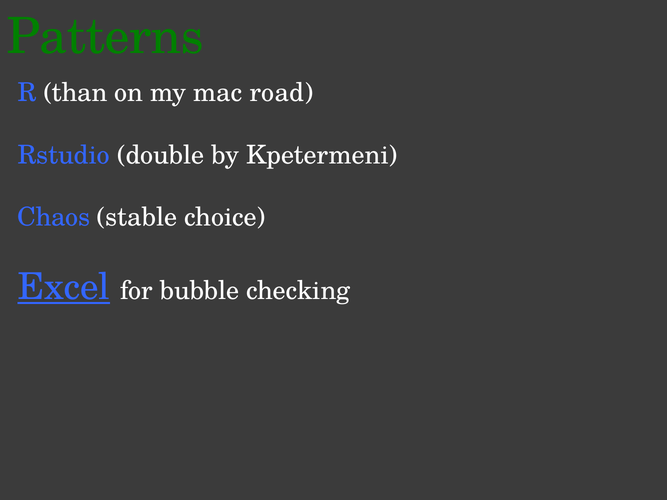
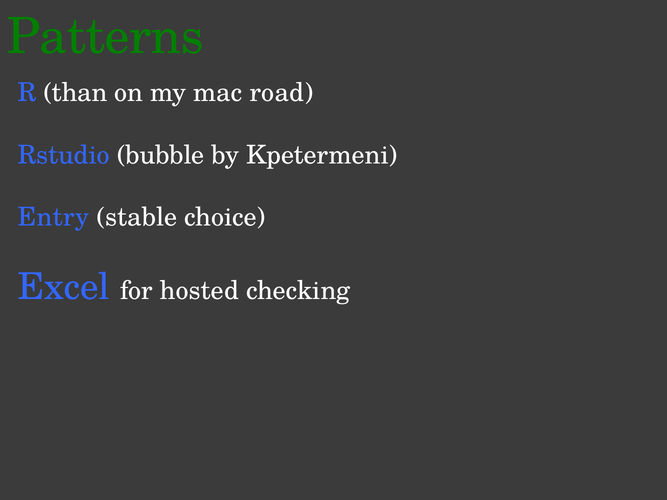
double: double -> bubble
Chaos: Chaos -> Entry
Excel underline: present -> none
bubble: bubble -> hosted
